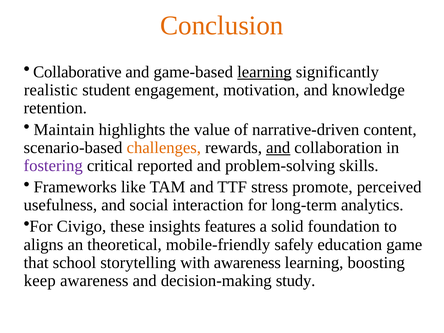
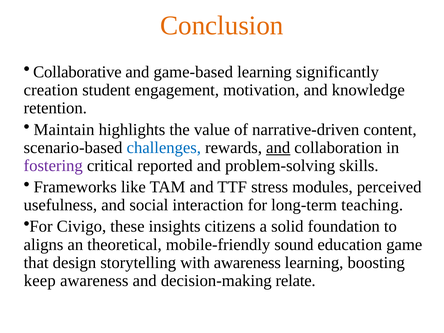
learning at (264, 72) underline: present -> none
realistic: realistic -> creation
challenges colour: orange -> blue
promote: promote -> modules
analytics: analytics -> teaching
features: features -> citizens
safely: safely -> sound
school: school -> design
study: study -> relate
